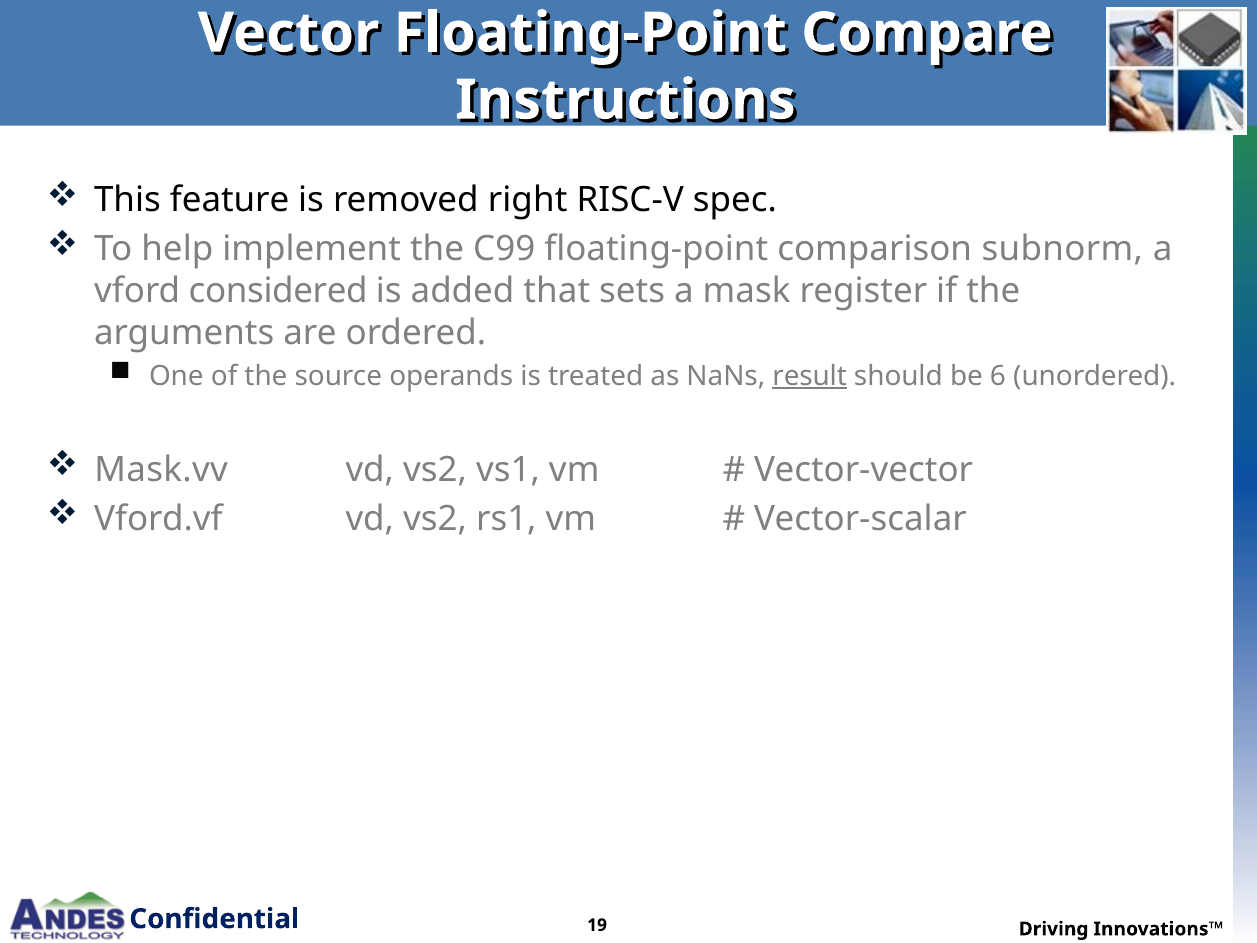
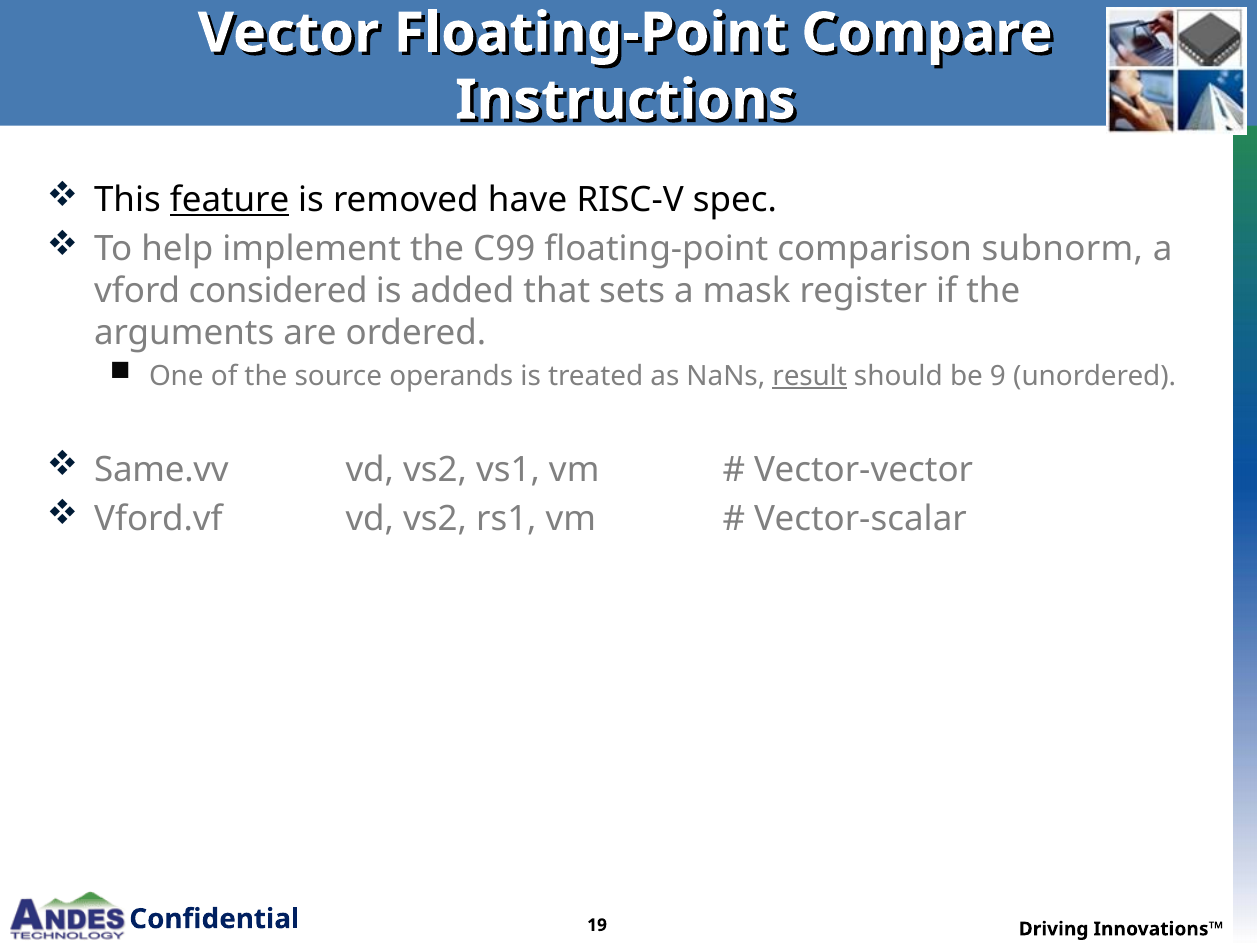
feature underline: none -> present
right: right -> have
6: 6 -> 9
Mask.vv: Mask.vv -> Same.vv
